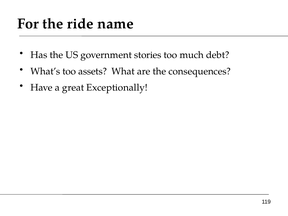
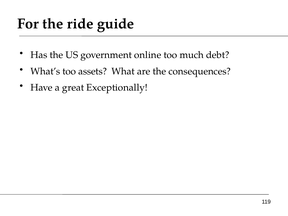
name: name -> guide
stories: stories -> online
